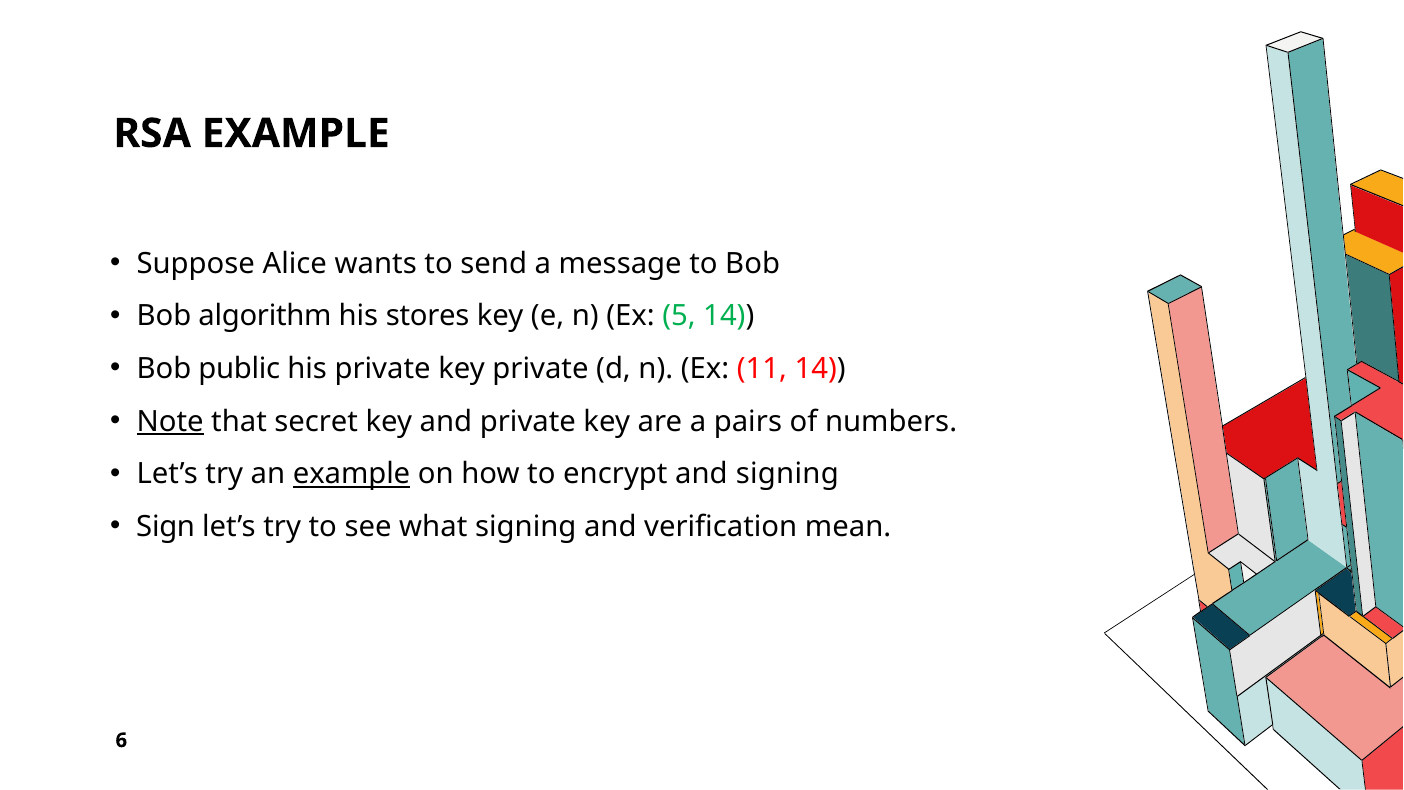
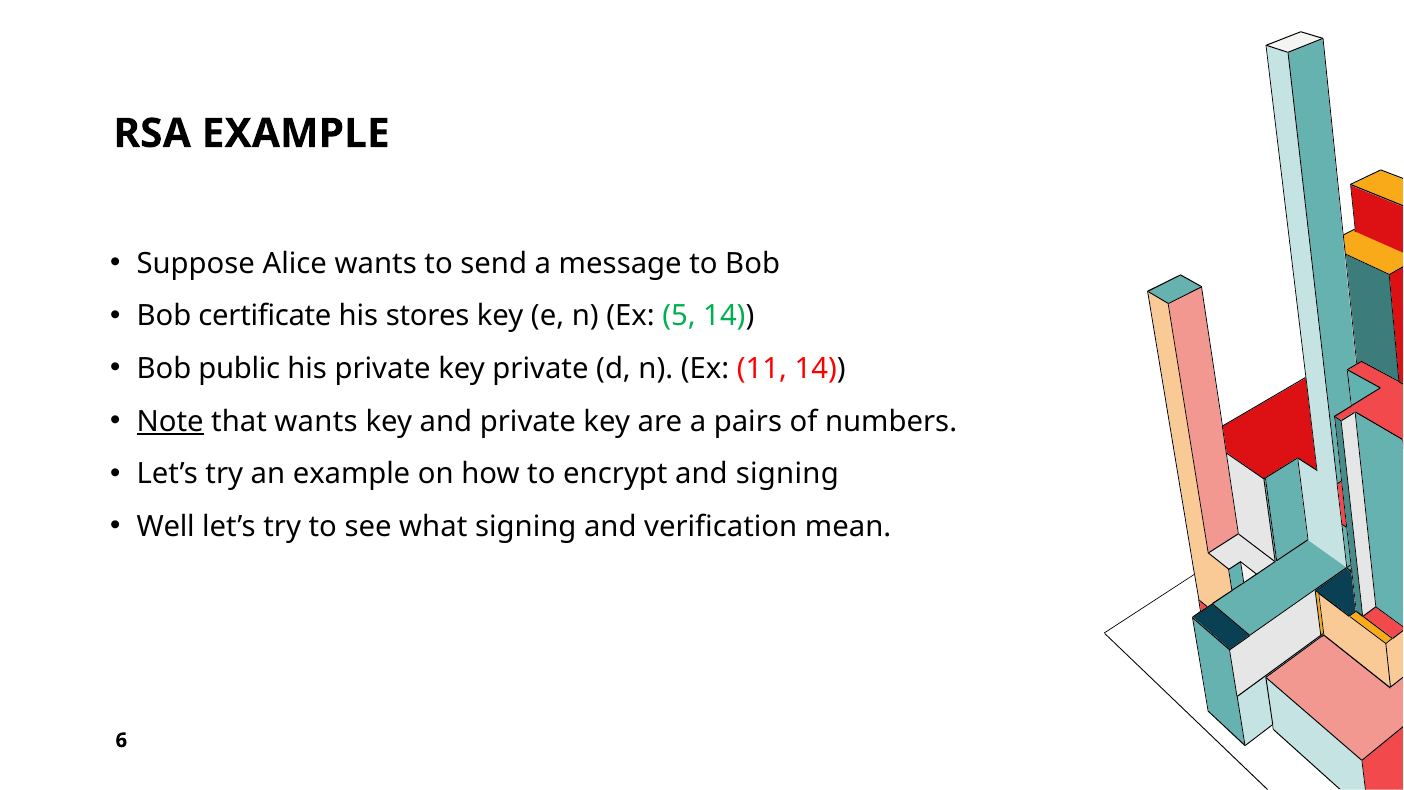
algorithm: algorithm -> certificate
that secret: secret -> wants
example at (352, 474) underline: present -> none
Sign: Sign -> Well
